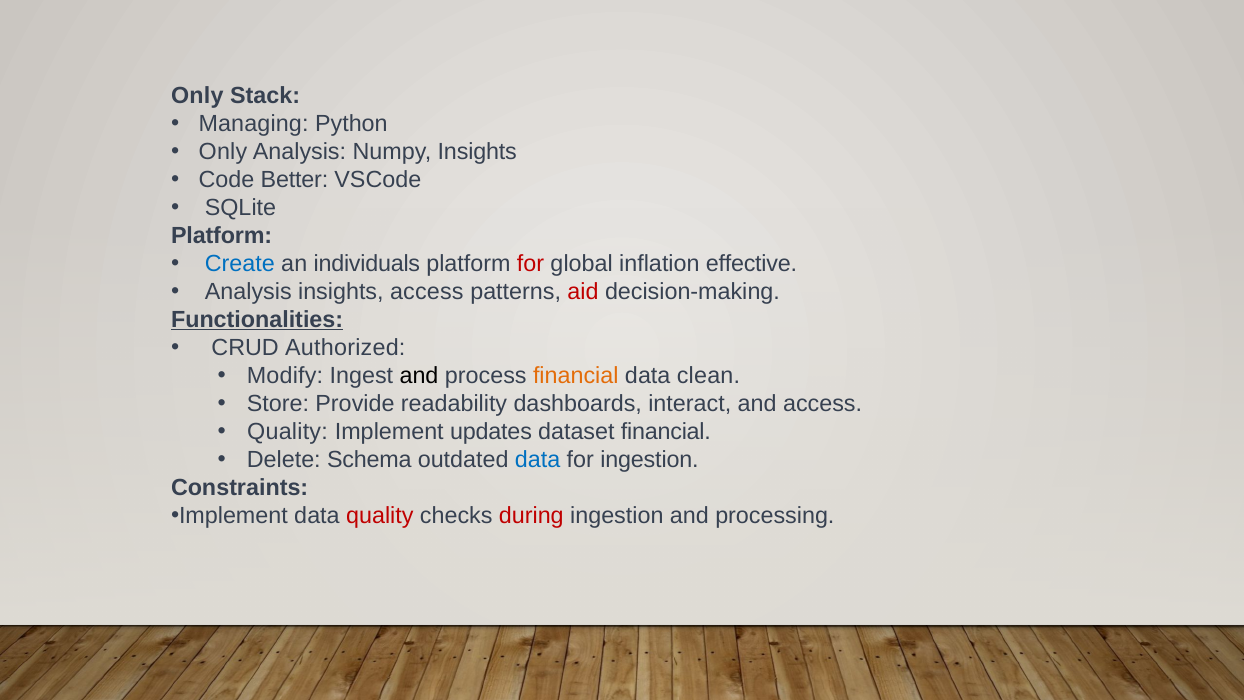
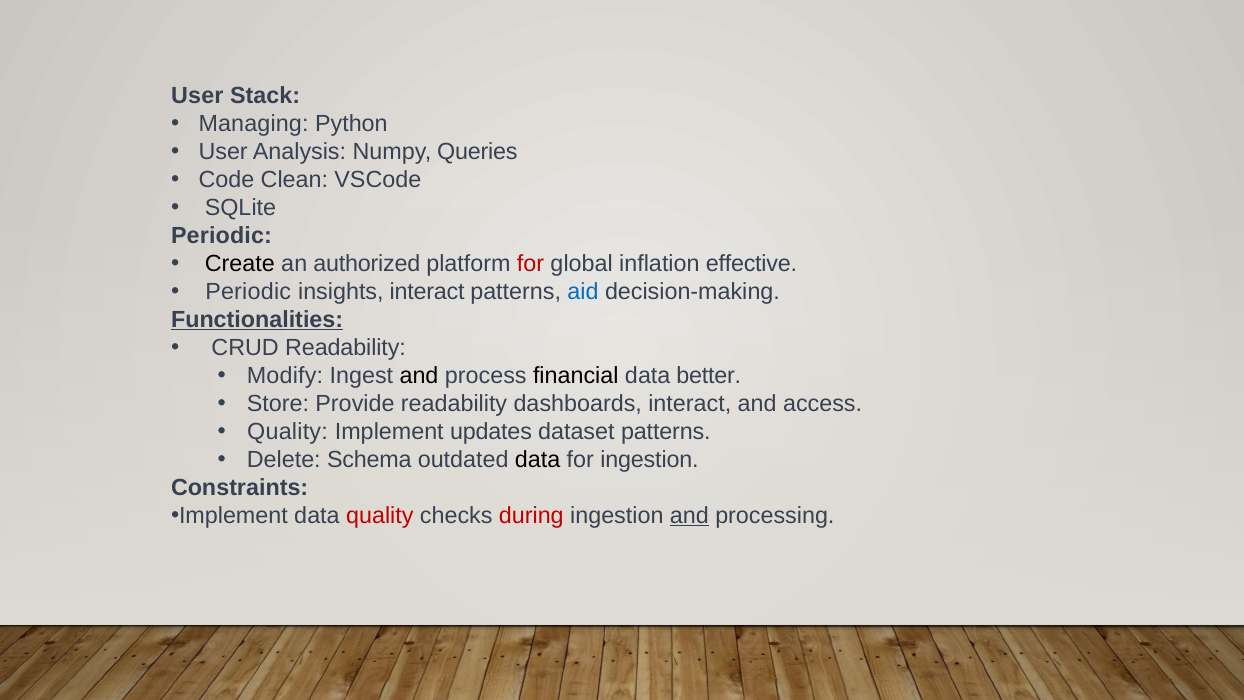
Only at (197, 96): Only -> User
Only at (223, 152): Only -> User
Numpy Insights: Insights -> Queries
Better: Better -> Clean
Platform at (222, 236): Platform -> Periodic
Create colour: blue -> black
individuals: individuals -> authorized
Analysis at (248, 291): Analysis -> Periodic
insights access: access -> interact
aid colour: red -> blue
CRUD Authorized: Authorized -> Readability
financial at (576, 375) colour: orange -> black
clean: clean -> better
dataset financial: financial -> patterns
data at (538, 459) colour: blue -> black
and at (689, 515) underline: none -> present
